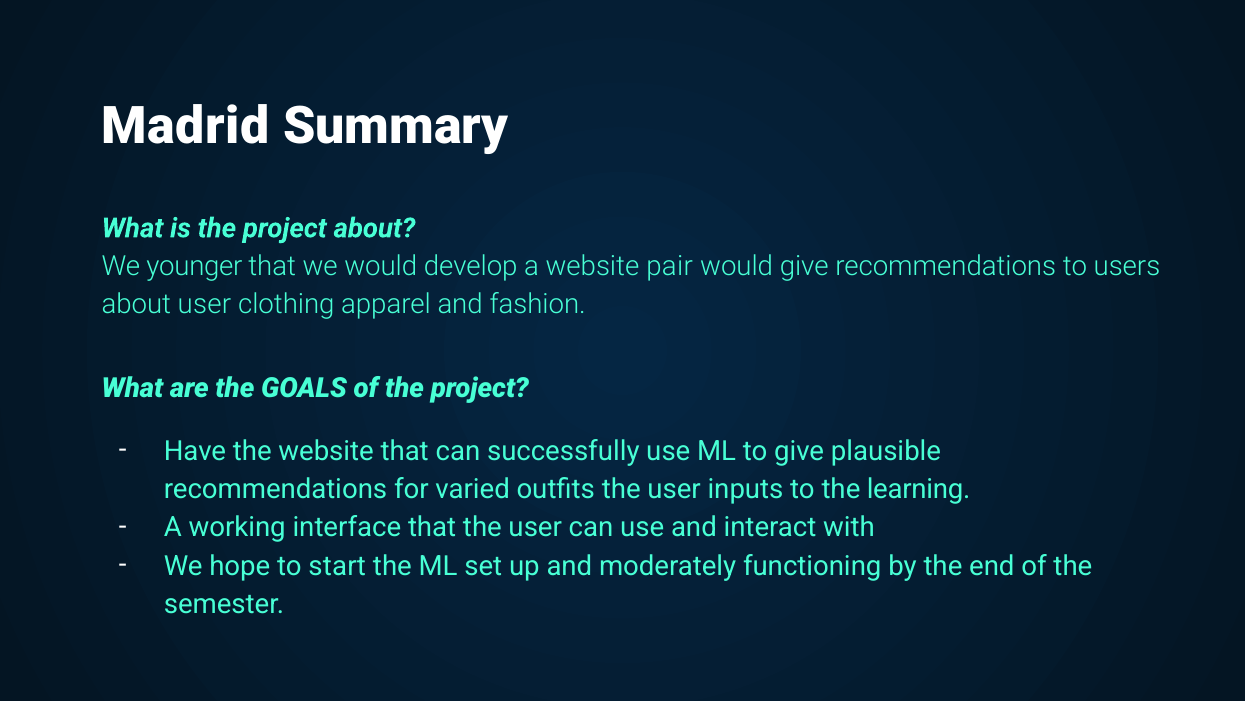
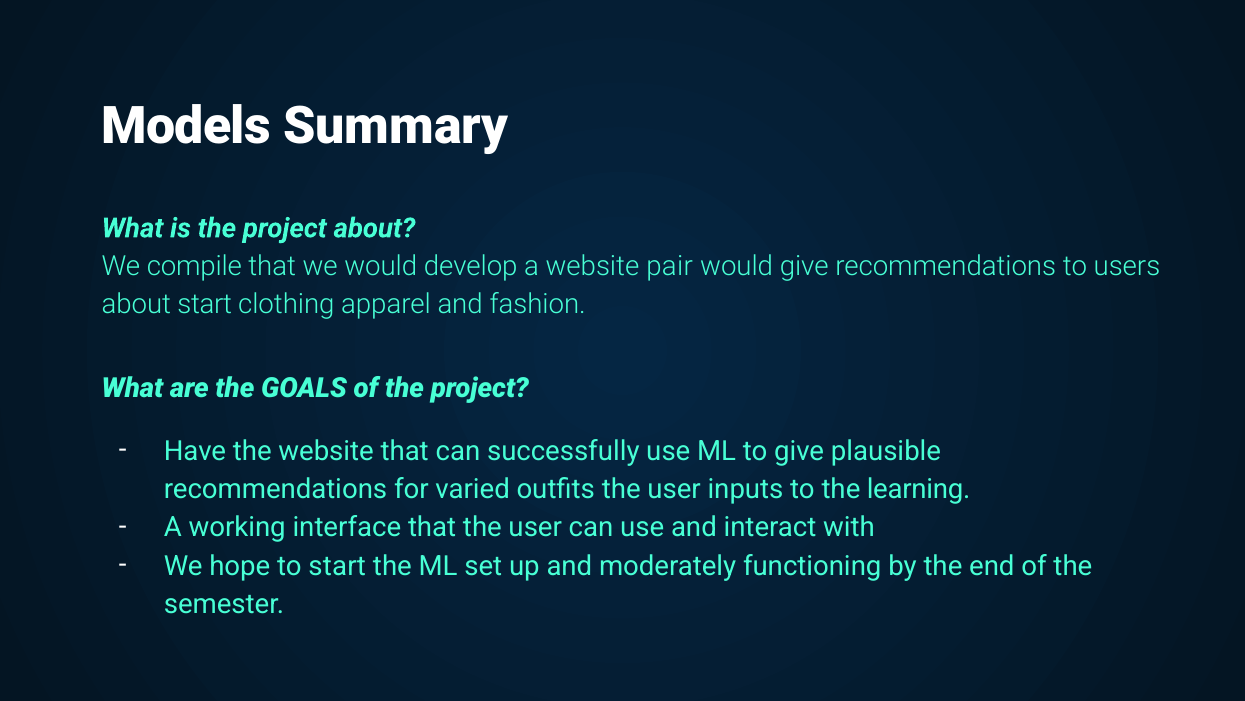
Madrid: Madrid -> Models
younger: younger -> compile
about user: user -> start
